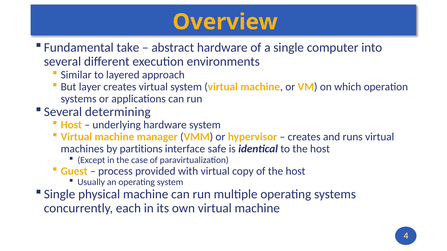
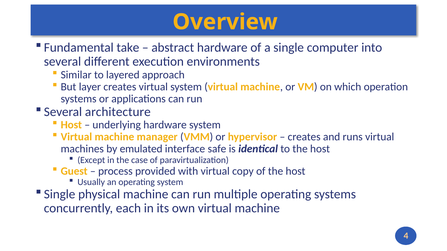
determining: determining -> architecture
partitions: partitions -> emulated
